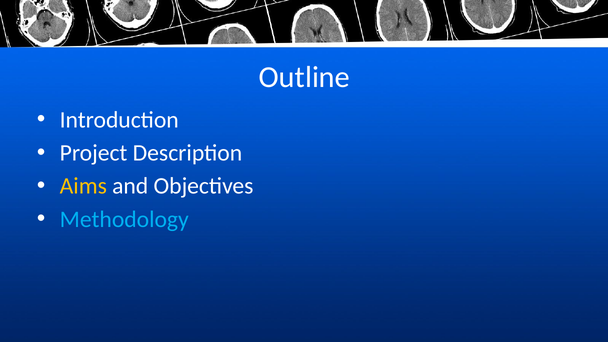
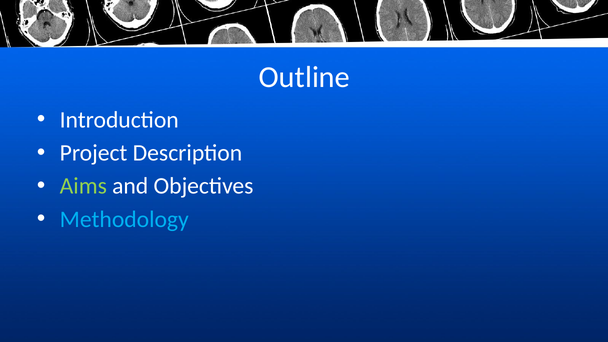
Aims colour: yellow -> light green
